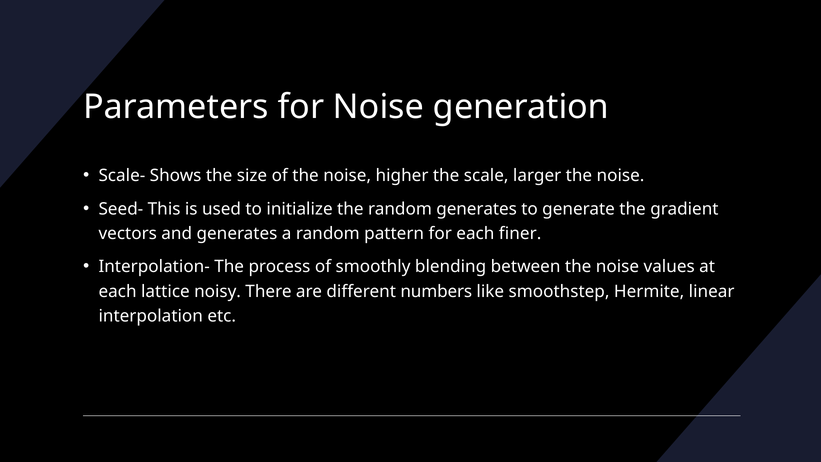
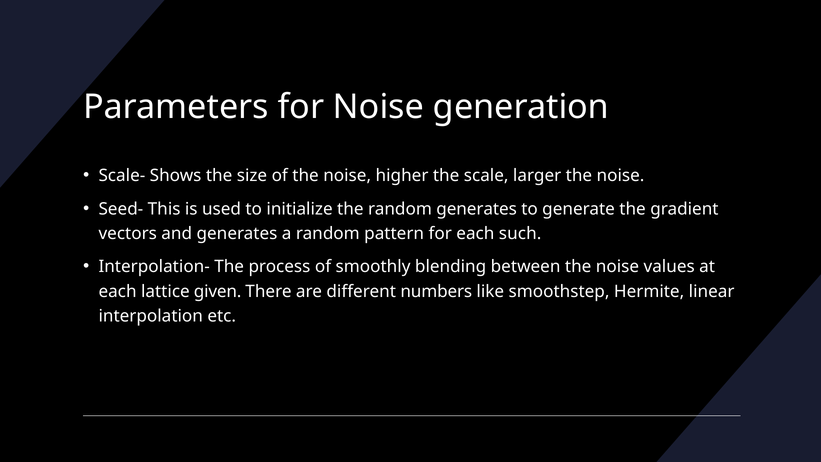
finer: finer -> such
noisy: noisy -> given
